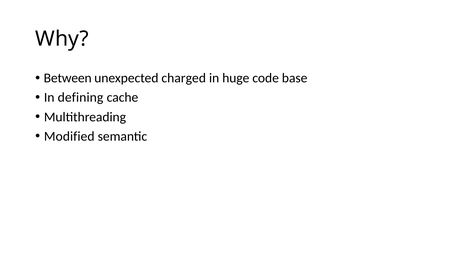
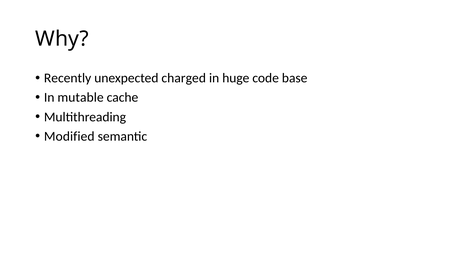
Between: Between -> Recently
defining: defining -> mutable
